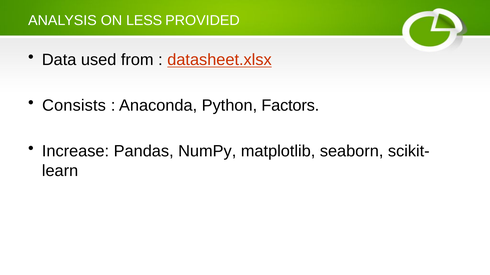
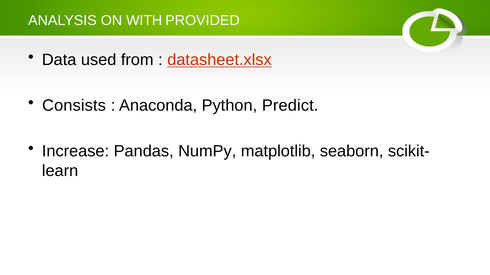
LESS: LESS -> WITH
Factors: Factors -> Predict
